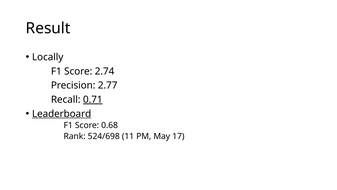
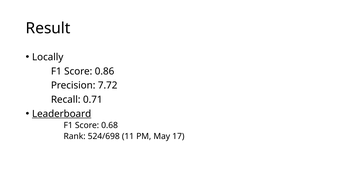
2.74: 2.74 -> 0.86
2.77: 2.77 -> 7.72
0.71 underline: present -> none
